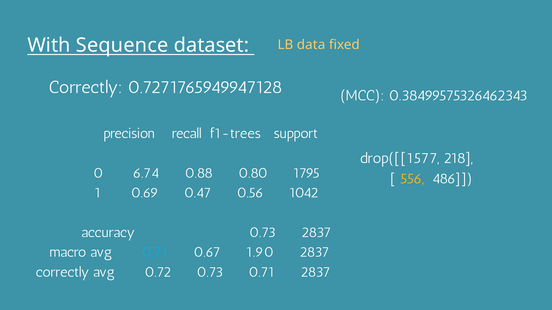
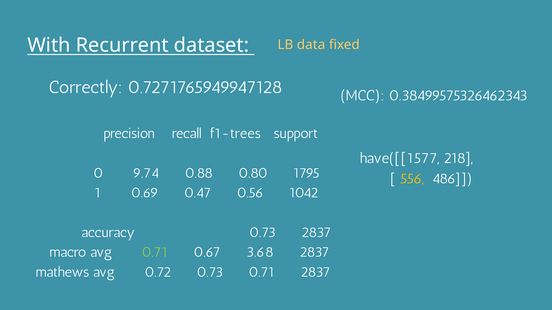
Sequence: Sequence -> Recurrent
drop([[1577: drop([[1577 -> have([[1577
6.74: 6.74 -> 9.74
0.71 at (155, 253) colour: light blue -> light green
1.90: 1.90 -> 3.68
correctly at (62, 273): correctly -> mathews
